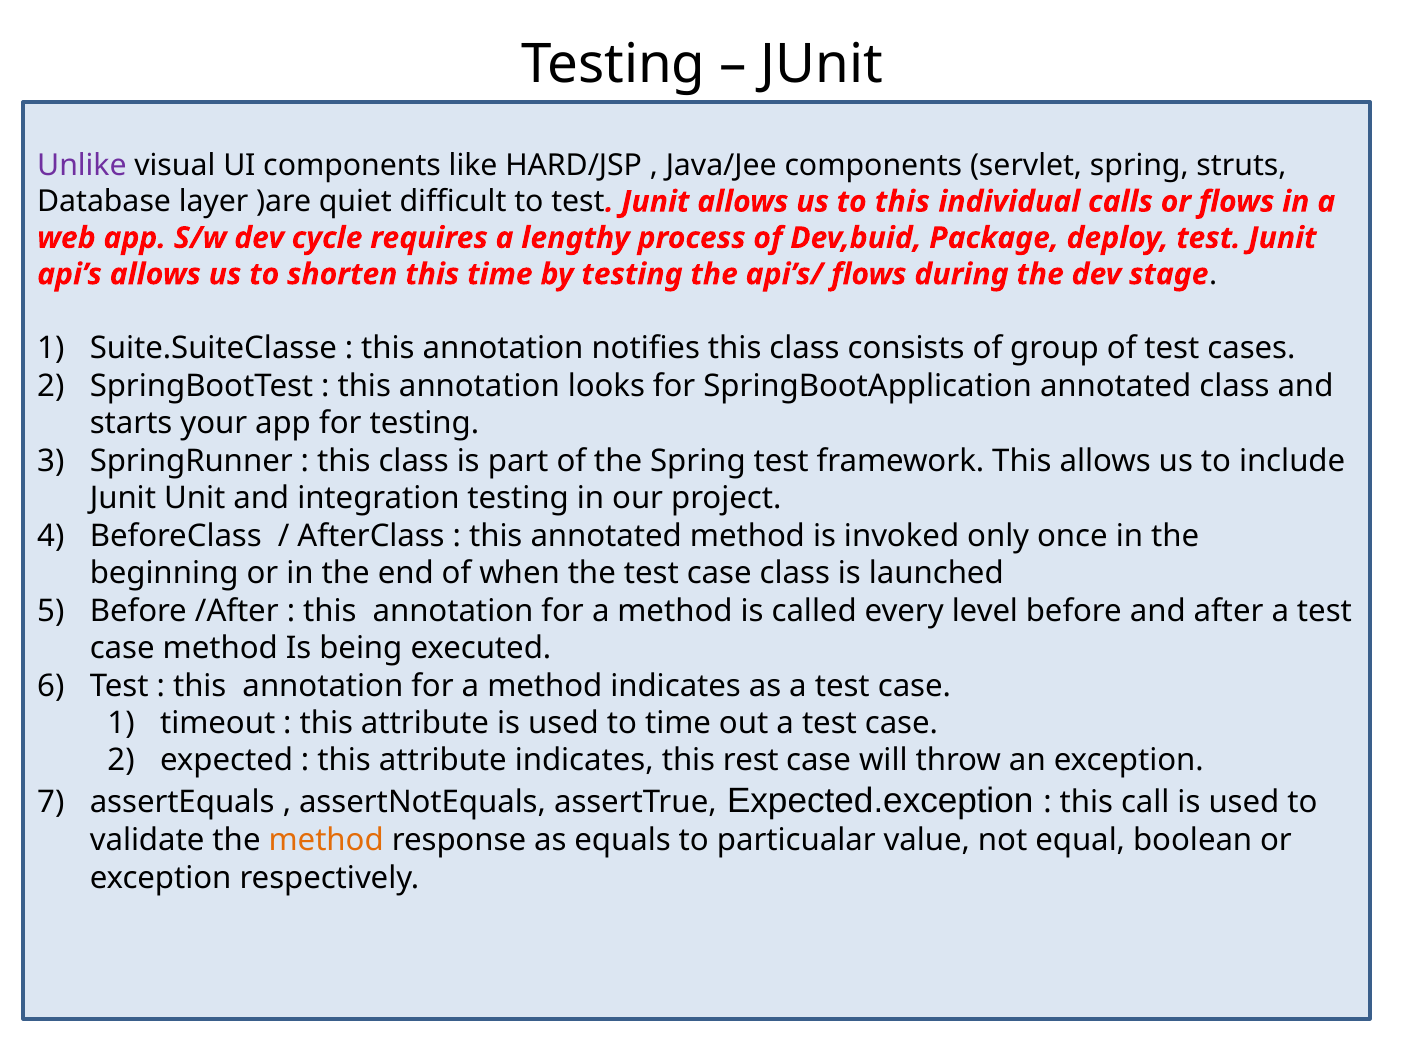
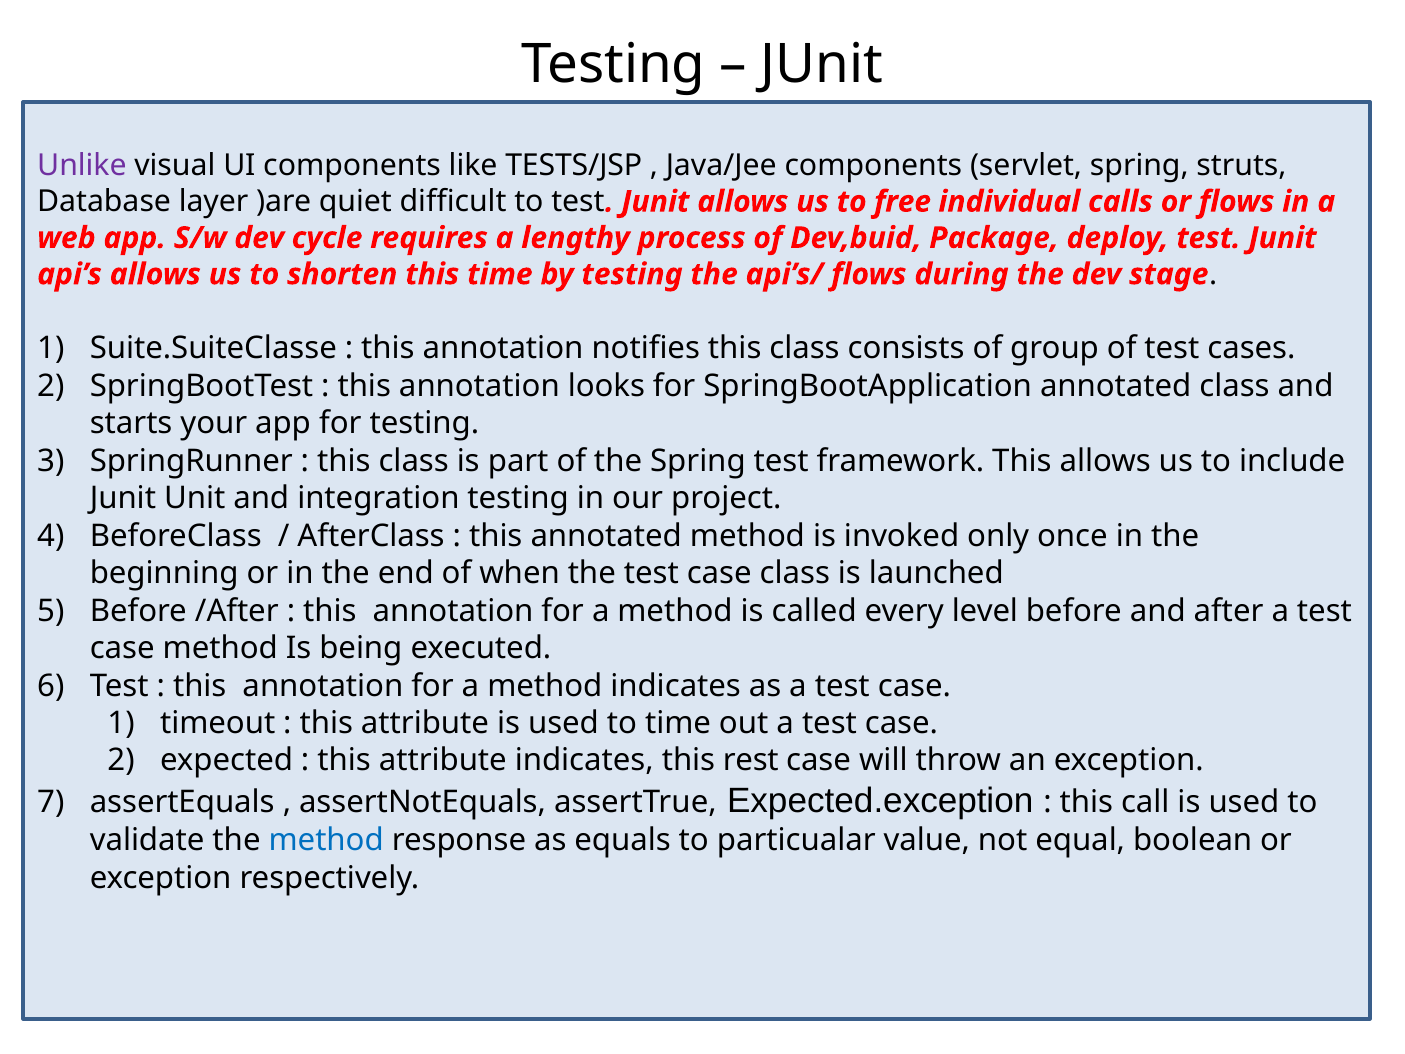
HARD/JSP: HARD/JSP -> TESTS/JSP
to this: this -> free
method at (326, 840) colour: orange -> blue
